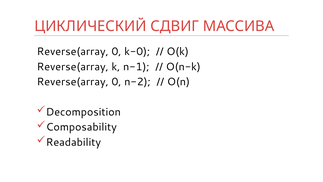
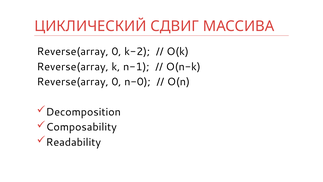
k-0: k-0 -> k-2
n-2: n-2 -> n-0
